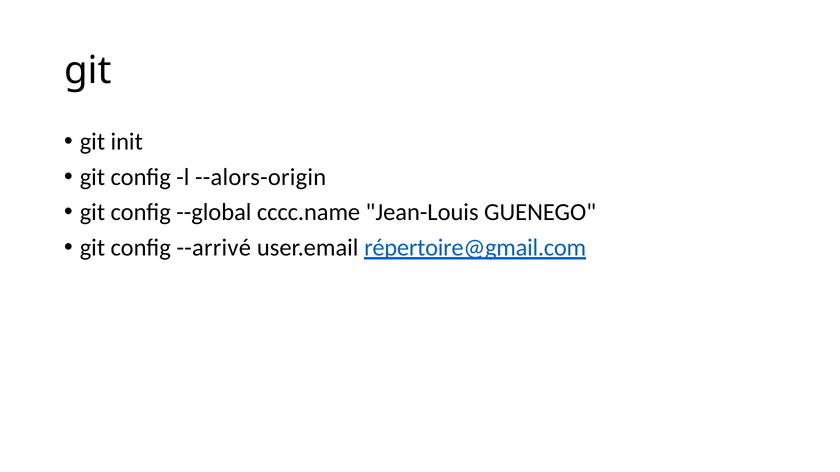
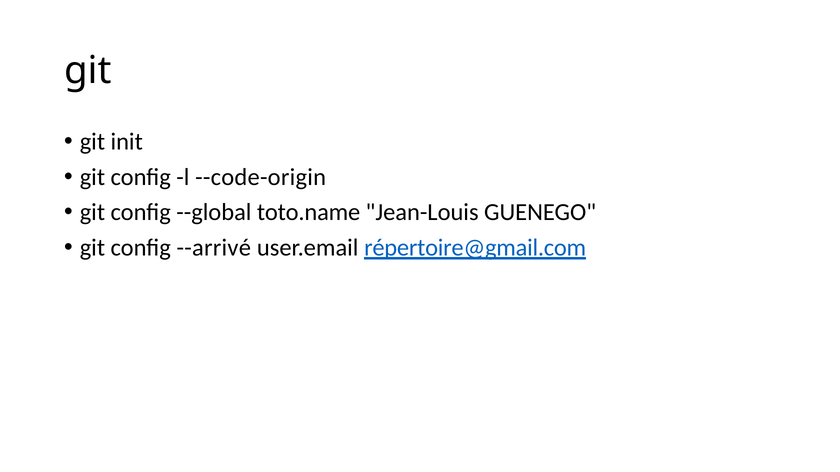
--alors-origin: --alors-origin -> --code-origin
cccc.name: cccc.name -> toto.name
